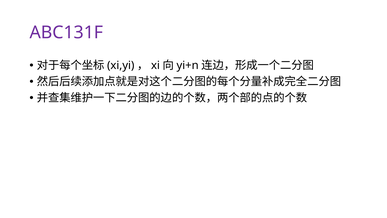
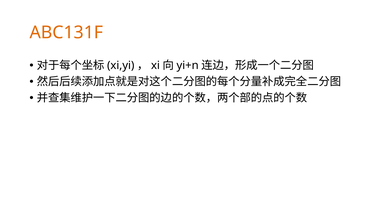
ABC131F colour: purple -> orange
